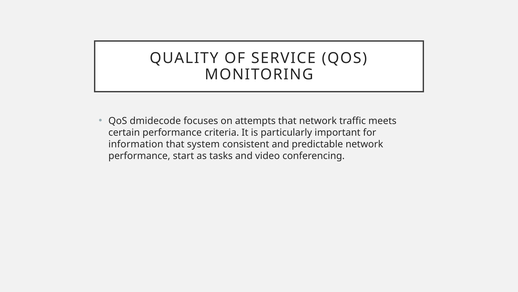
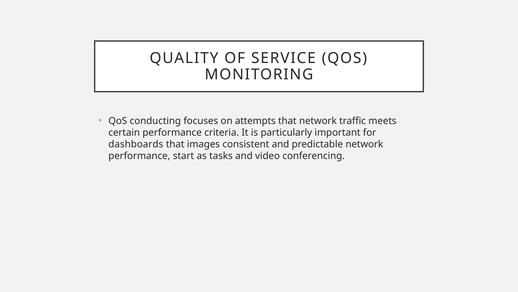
dmidecode: dmidecode -> conducting
information: information -> dashboards
system: system -> images
